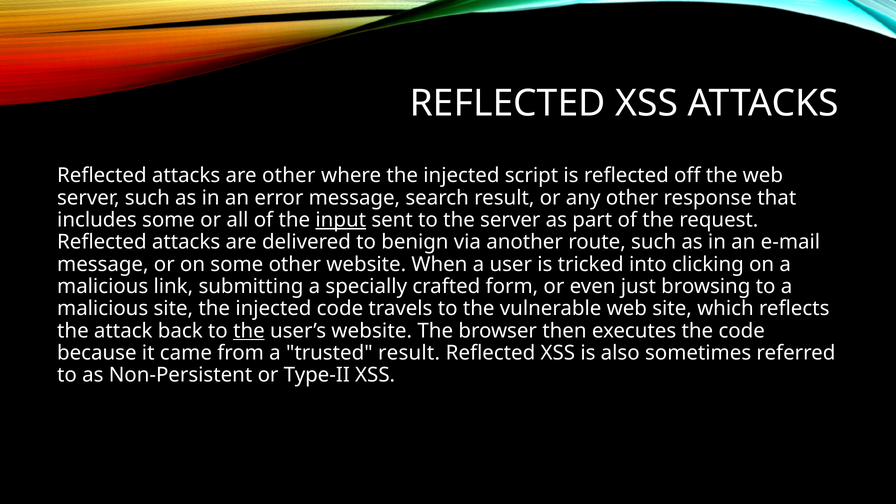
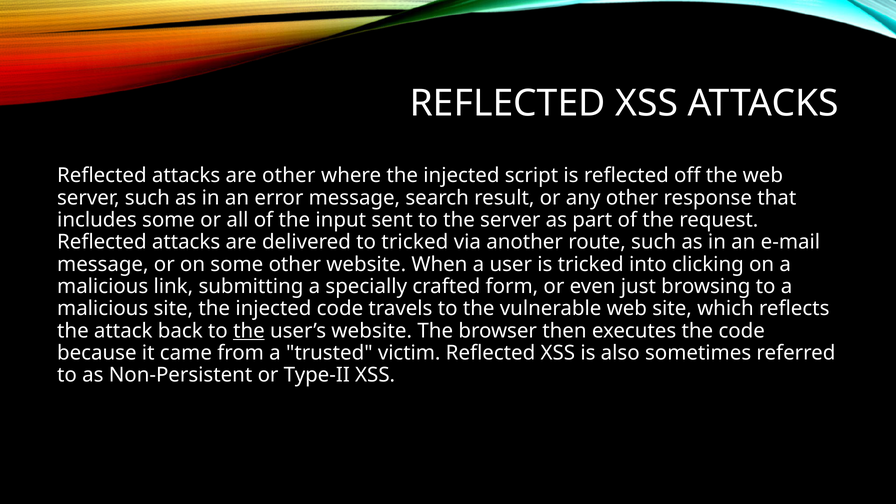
input underline: present -> none
to benign: benign -> tricked
trusted result: result -> victim
